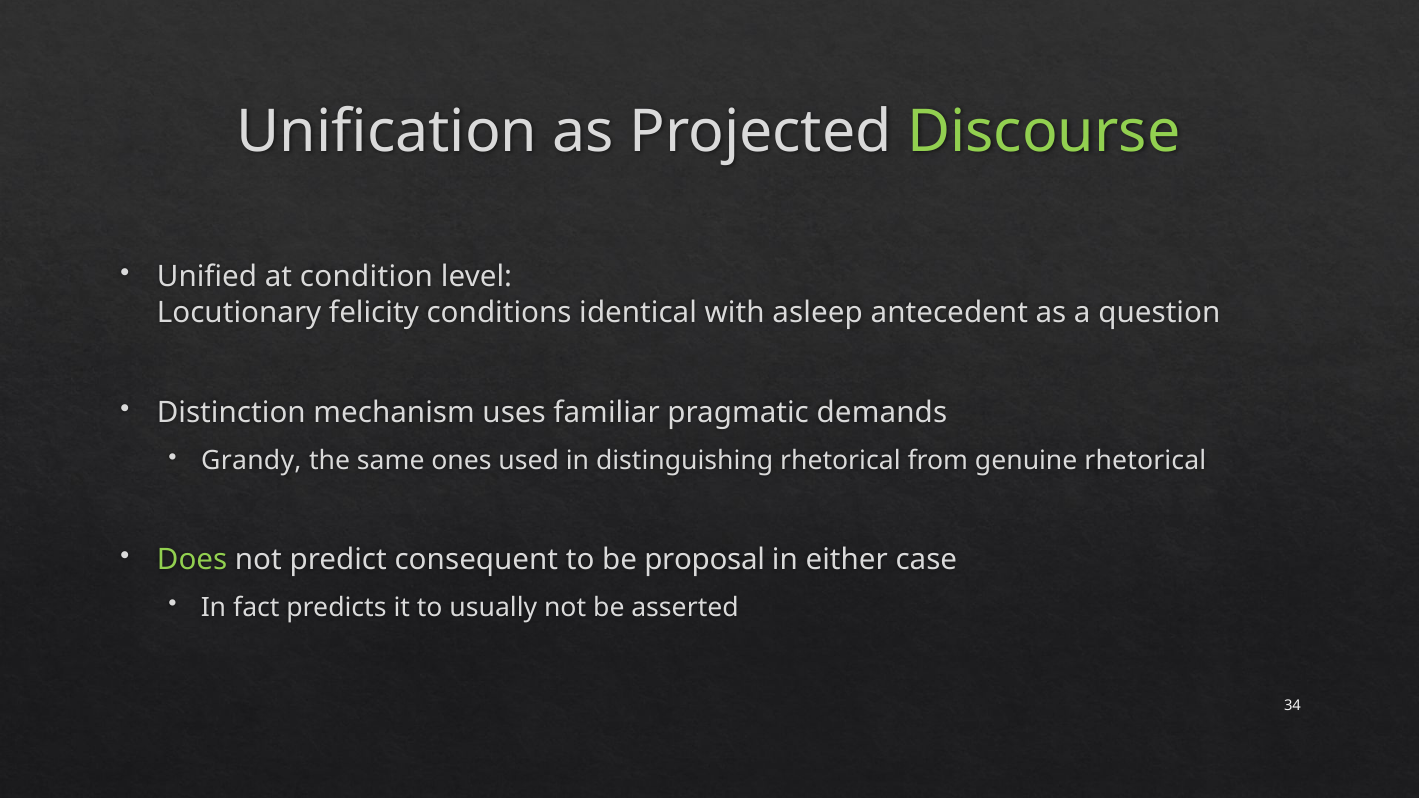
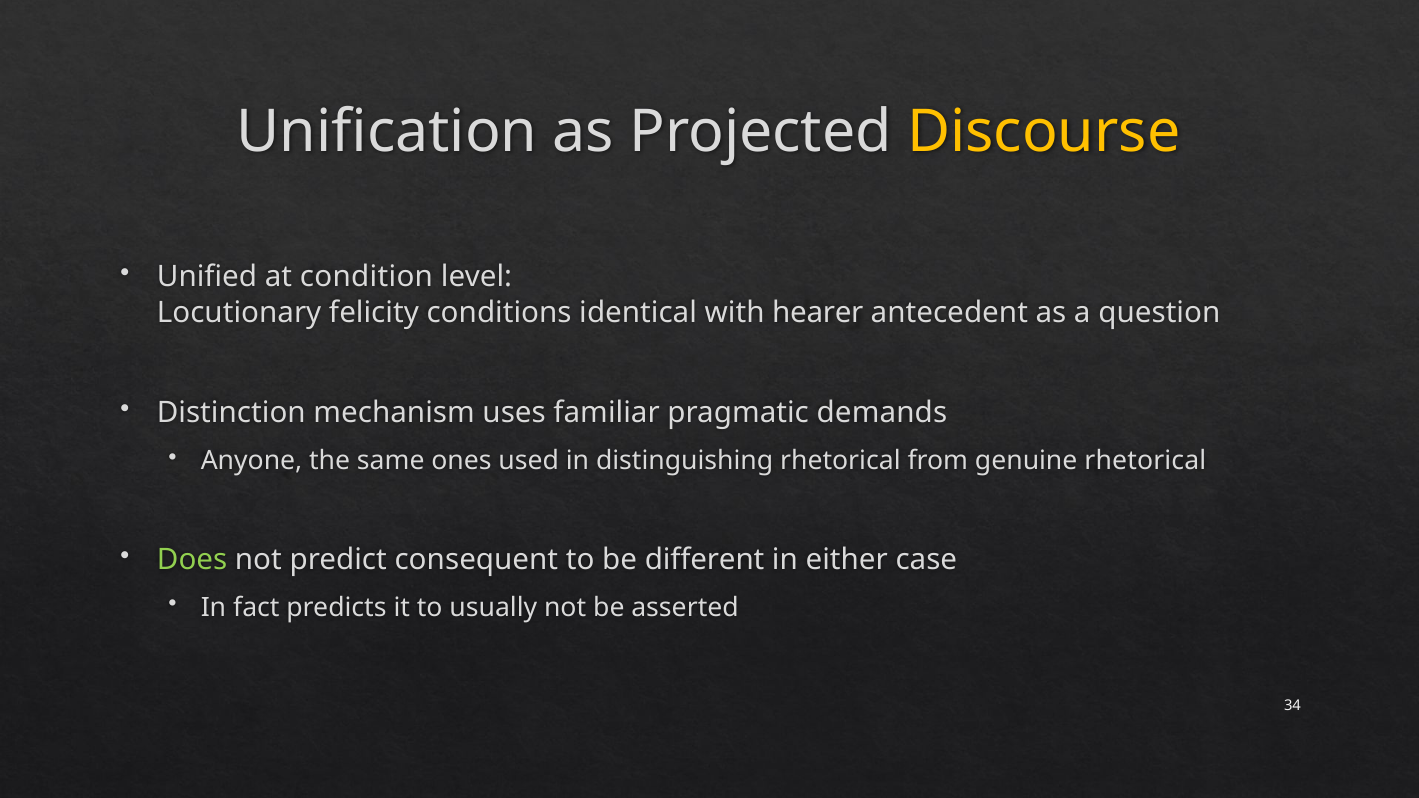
Discourse colour: light green -> yellow
asleep: asleep -> hearer
Grandy: Grandy -> Anyone
proposal: proposal -> different
